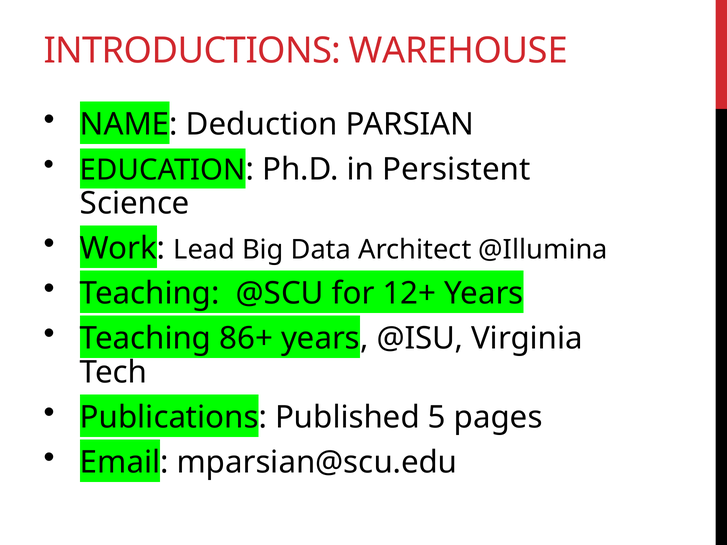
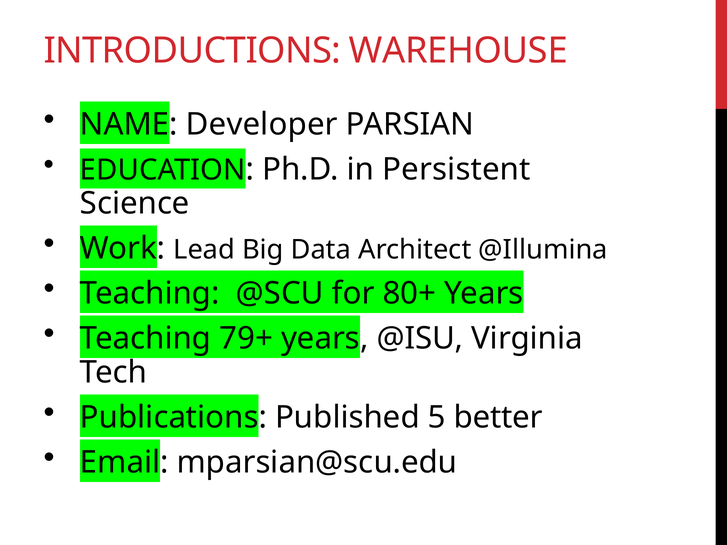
Deduction: Deduction -> Developer
12+: 12+ -> 80+
86+: 86+ -> 79+
pages: pages -> better
